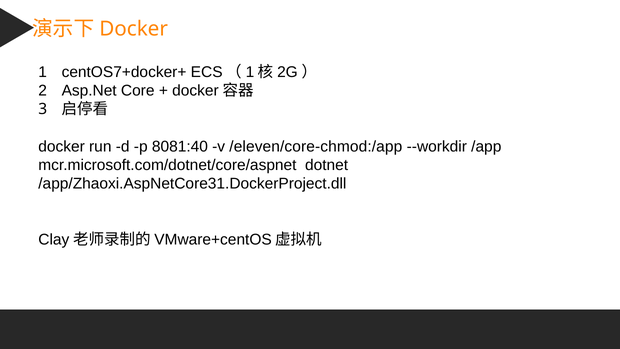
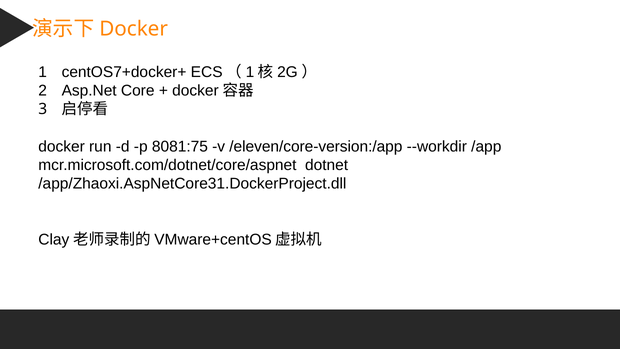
8081:40: 8081:40 -> 8081:75
/eleven/core-chmod:/app: /eleven/core-chmod:/app -> /eleven/core-version:/app
